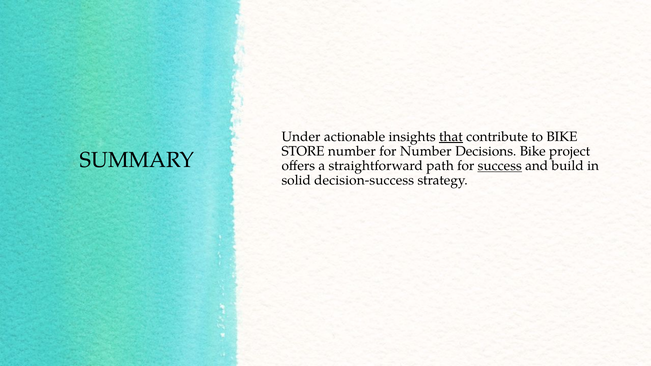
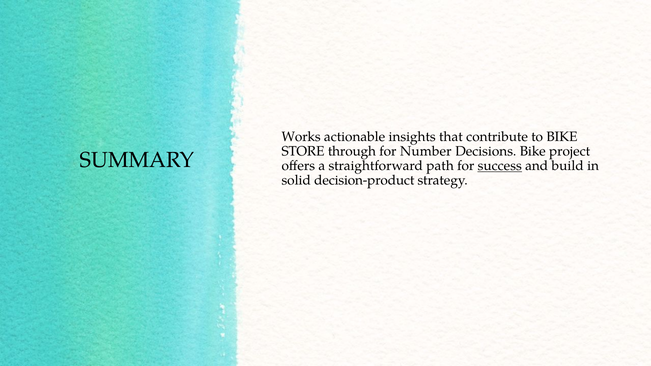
Under: Under -> Works
that underline: present -> none
STORE number: number -> through
decision-success: decision-success -> decision-product
